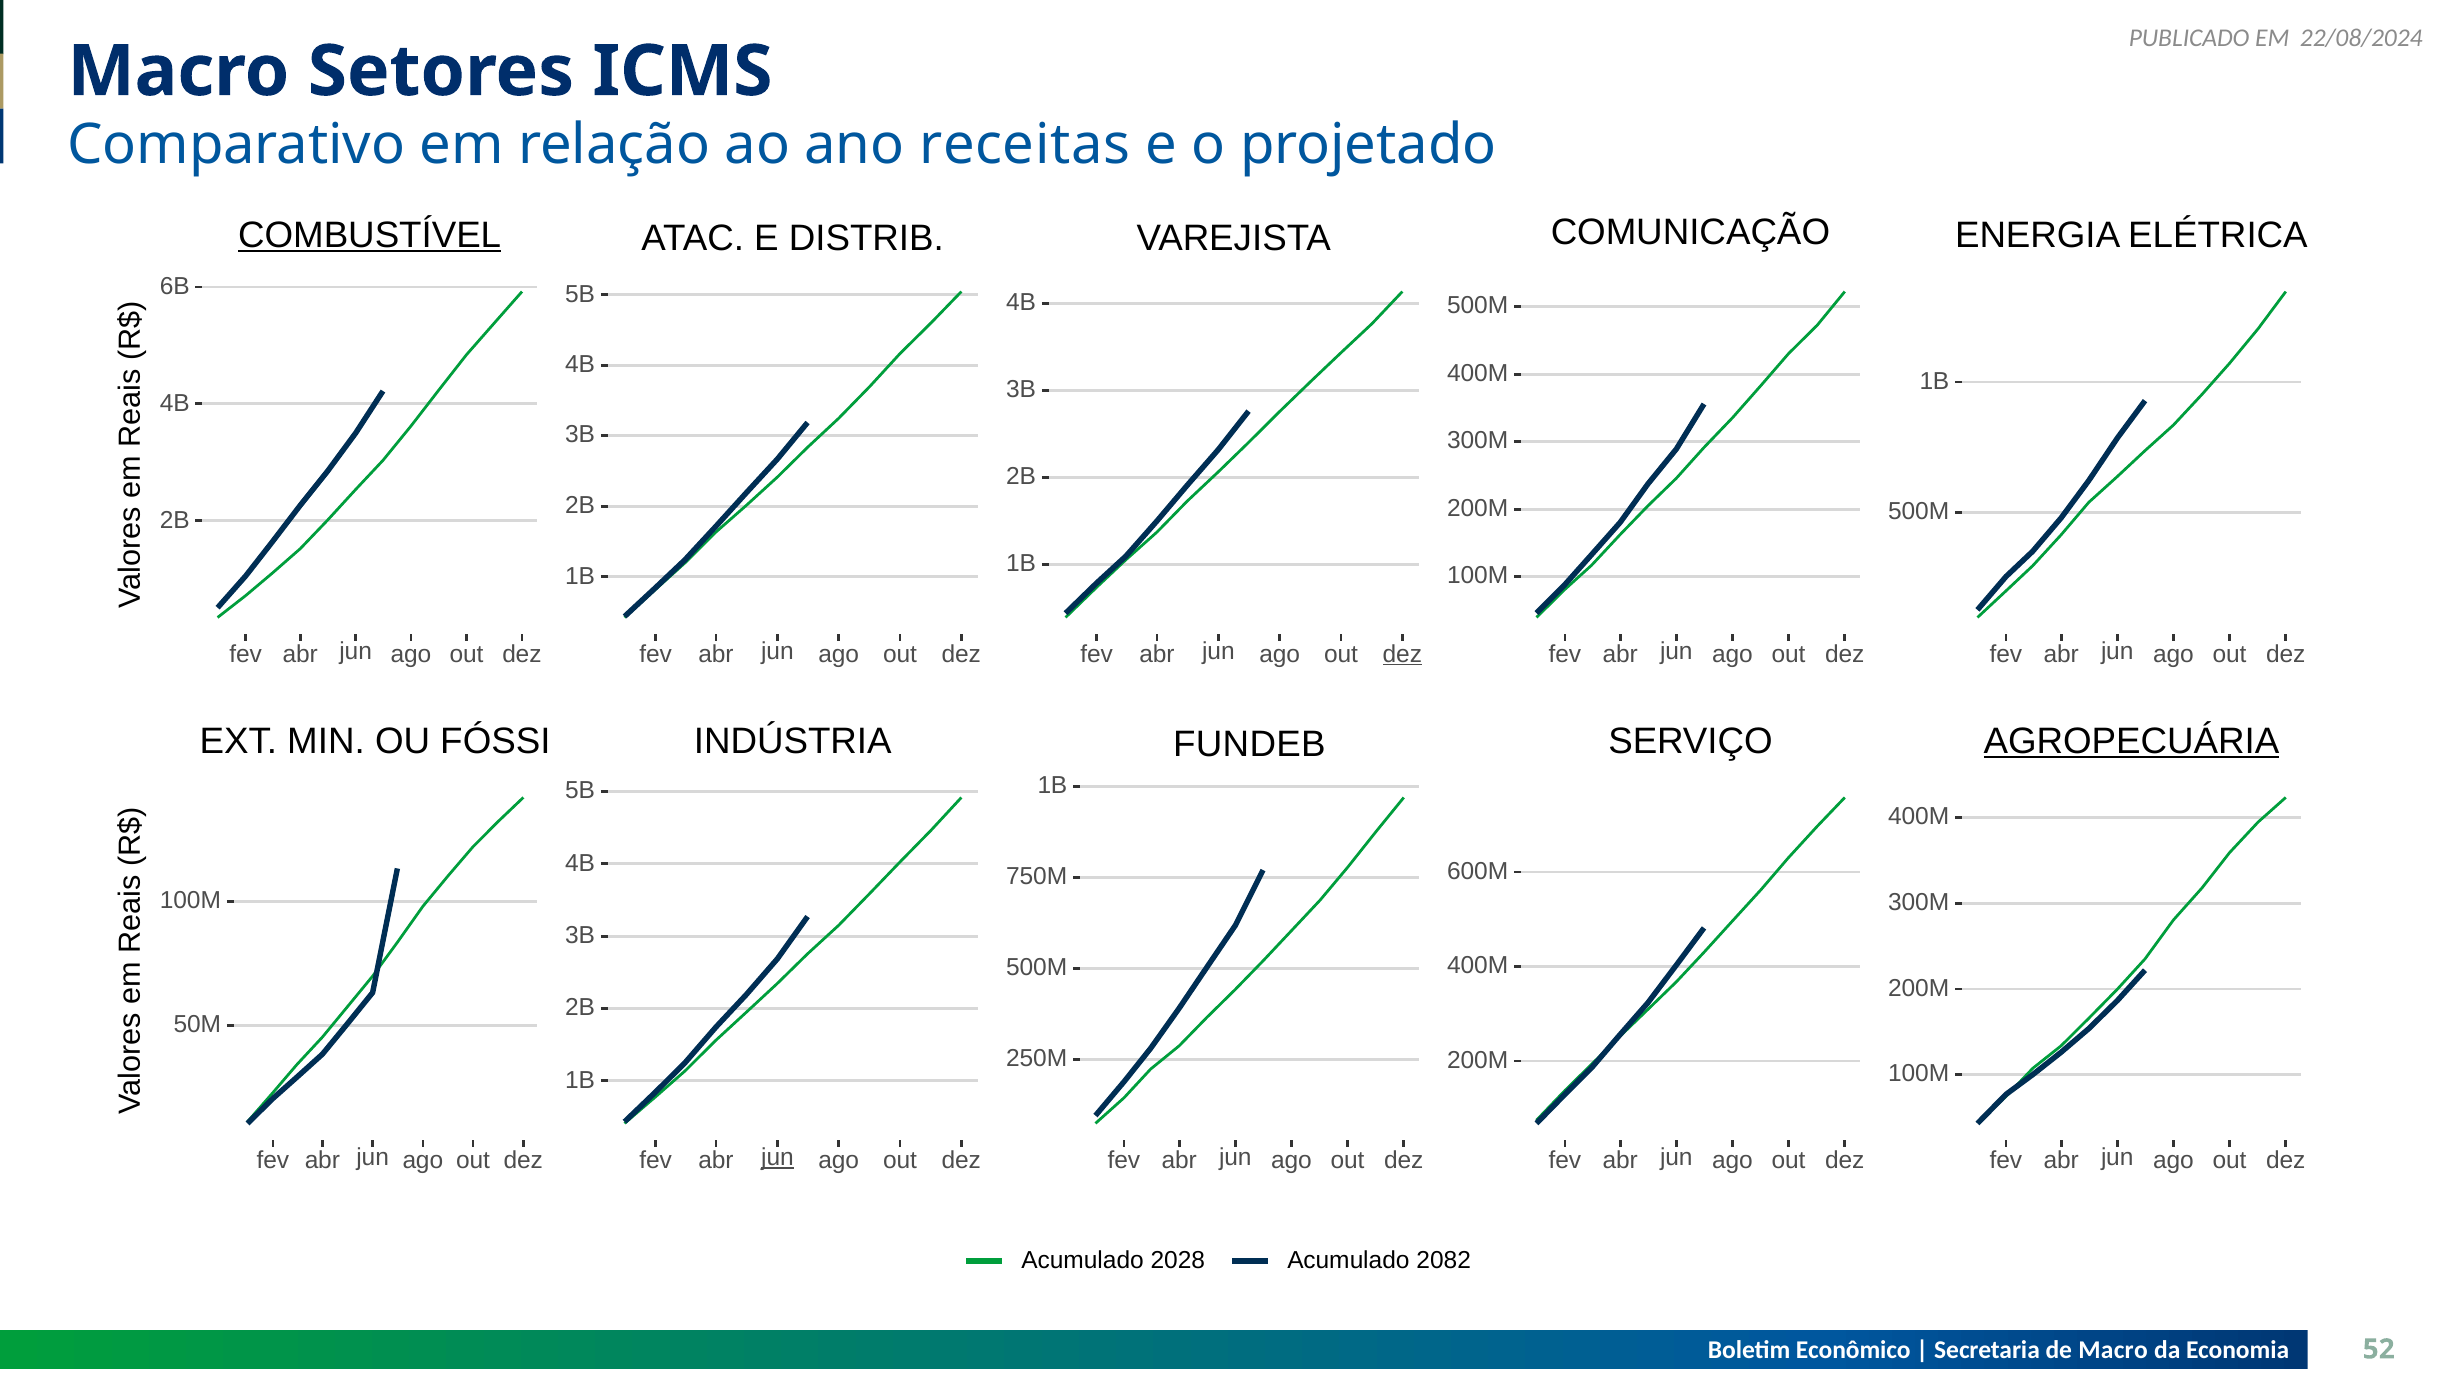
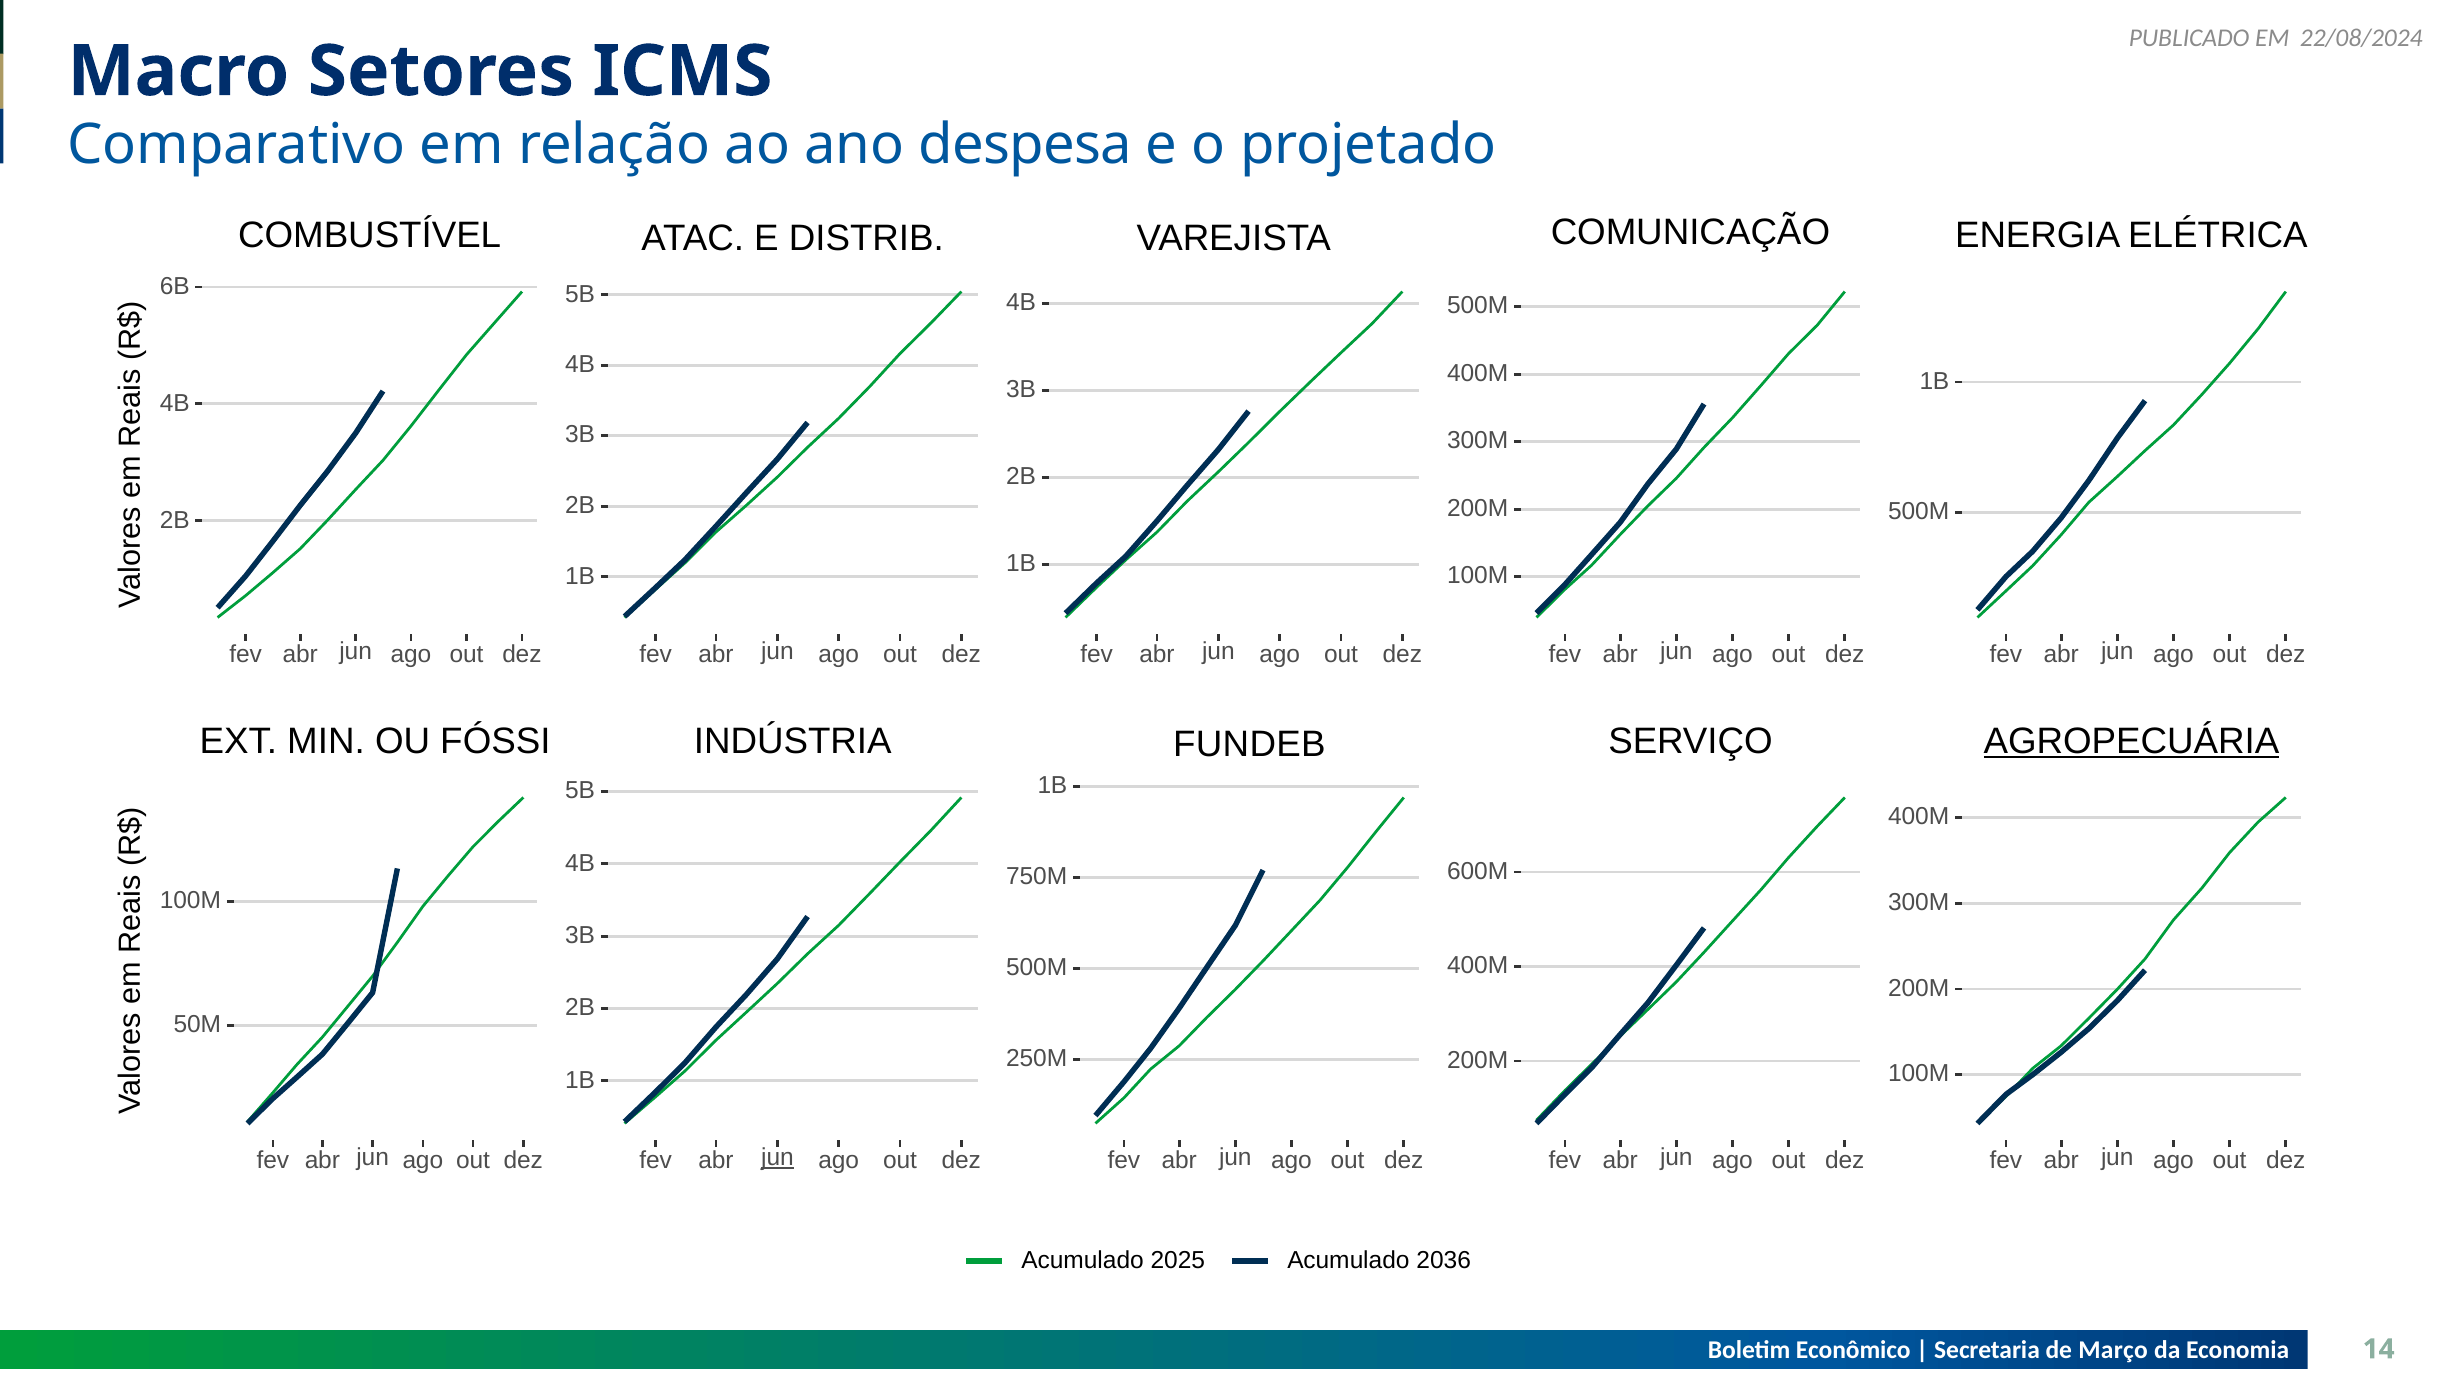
receitas: receitas -> despesa
COMBUSTÍVEL underline: present -> none
dez at (1402, 654) underline: present -> none
2028: 2028 -> 2025
2082: 2082 -> 2036
de Macro: Macro -> Março
52: 52 -> 14
